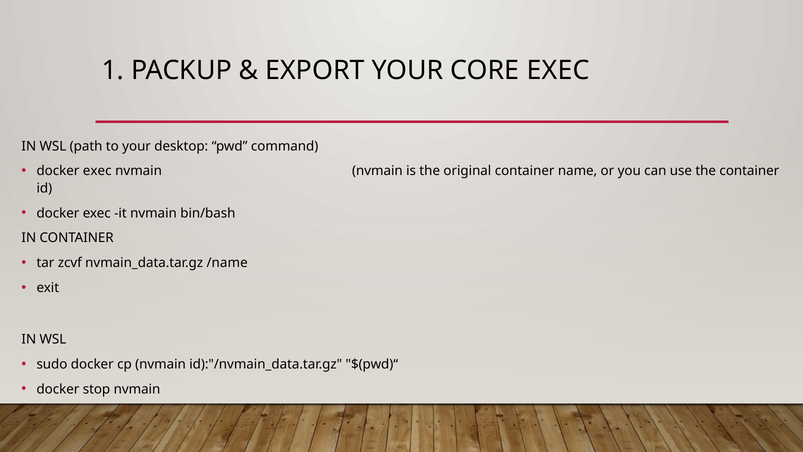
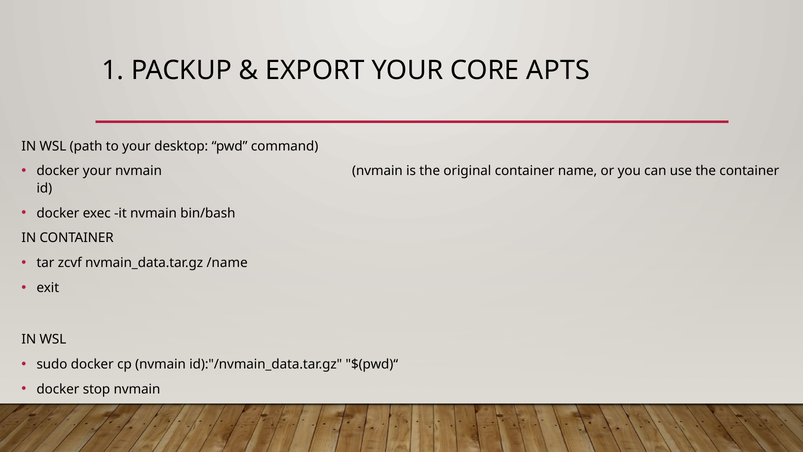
CORE EXEC: EXEC -> APTS
exec at (97, 171): exec -> your
